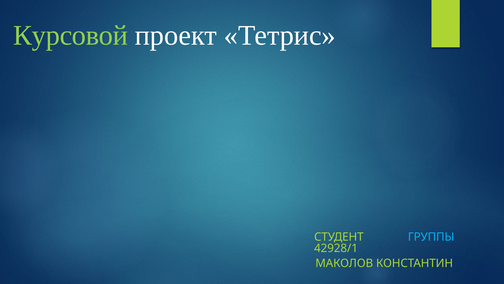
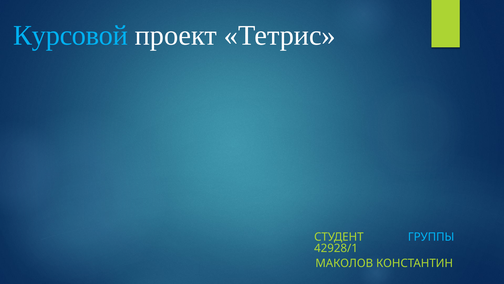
Курсовой colour: light green -> light blue
